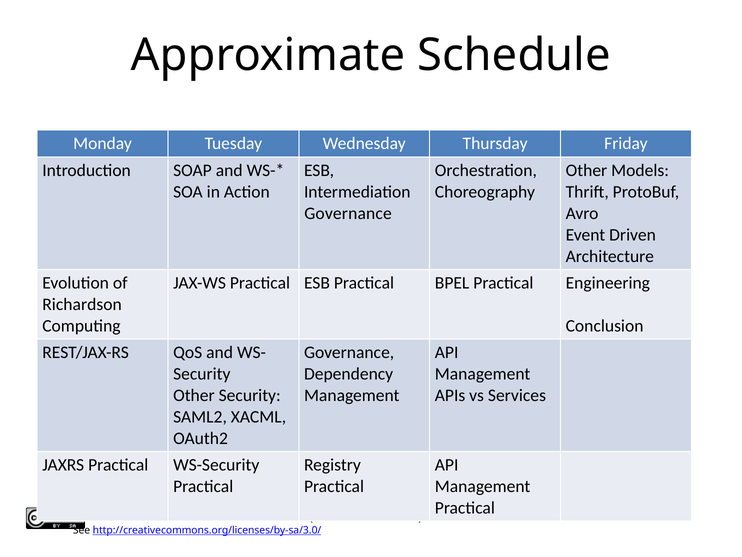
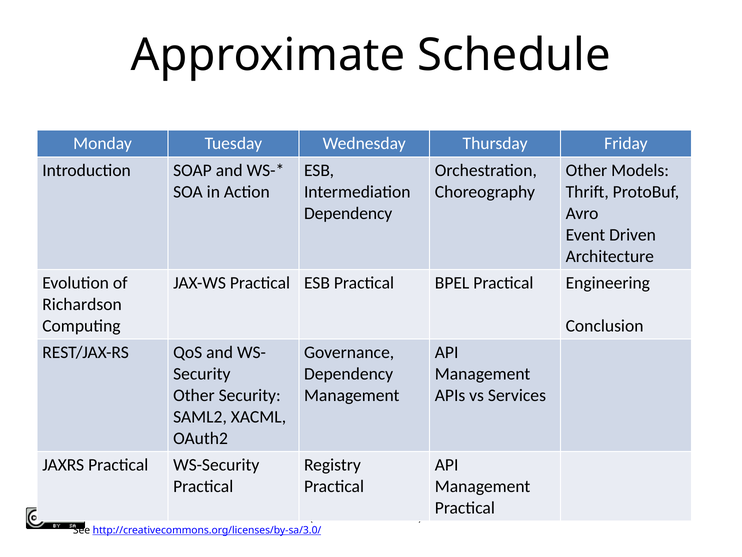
Governance at (348, 213): Governance -> Dependency
